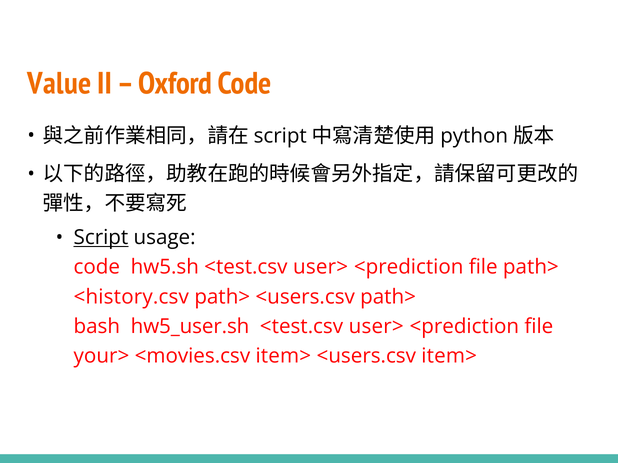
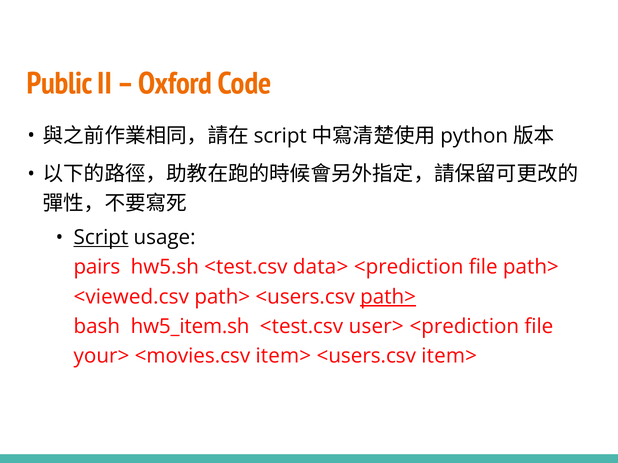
Value: Value -> Public
code at (97, 267): code -> pairs
hw5.sh <test.csv user>: user> -> data>
<history.csv: <history.csv -> <viewed.csv
path> at (388, 297) underline: none -> present
hw5_user.sh: hw5_user.sh -> hw5_item.sh
